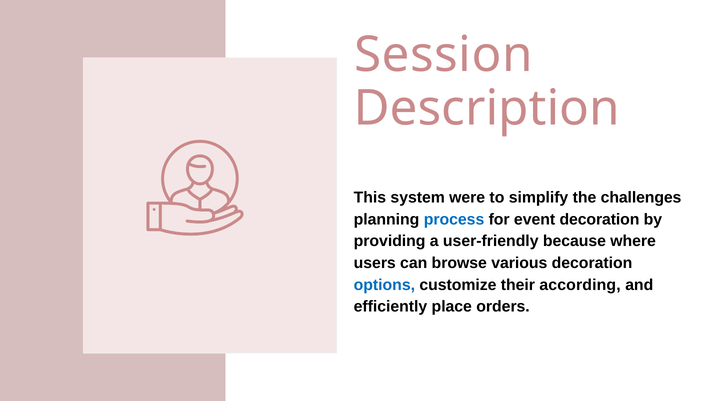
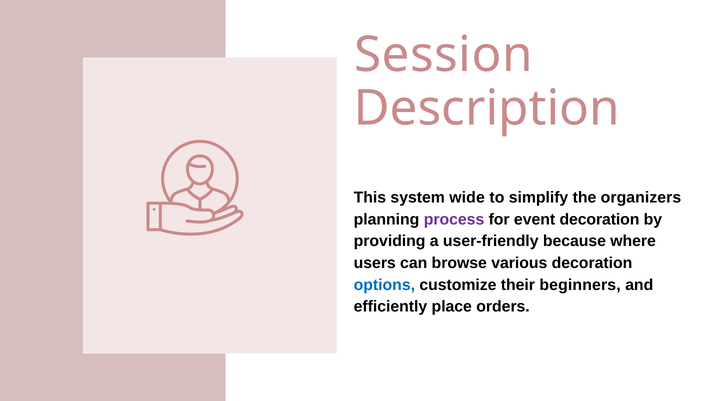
were: were -> wide
challenges: challenges -> organizers
process colour: blue -> purple
according: according -> beginners
